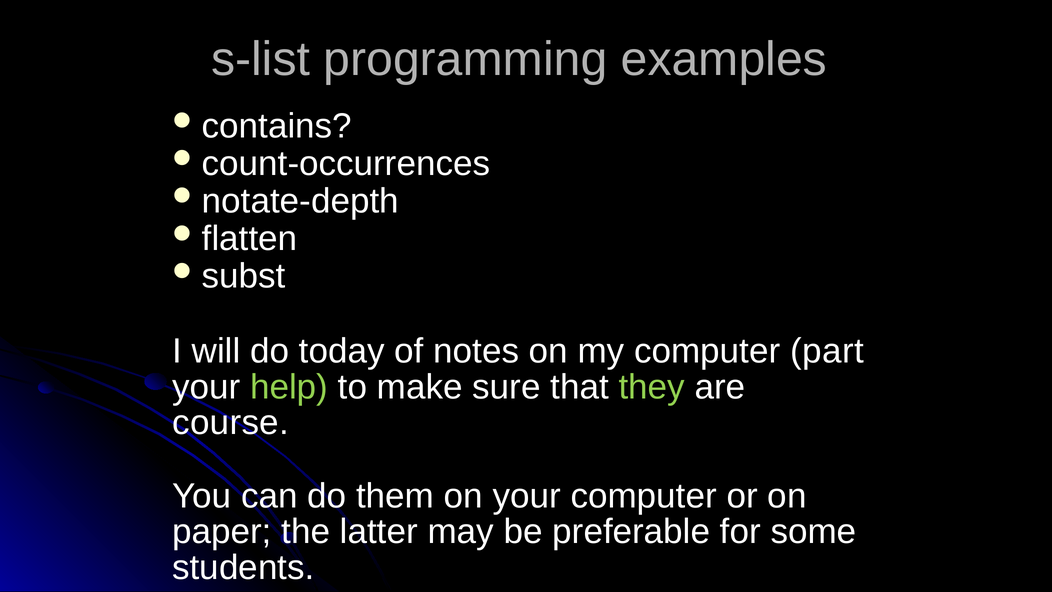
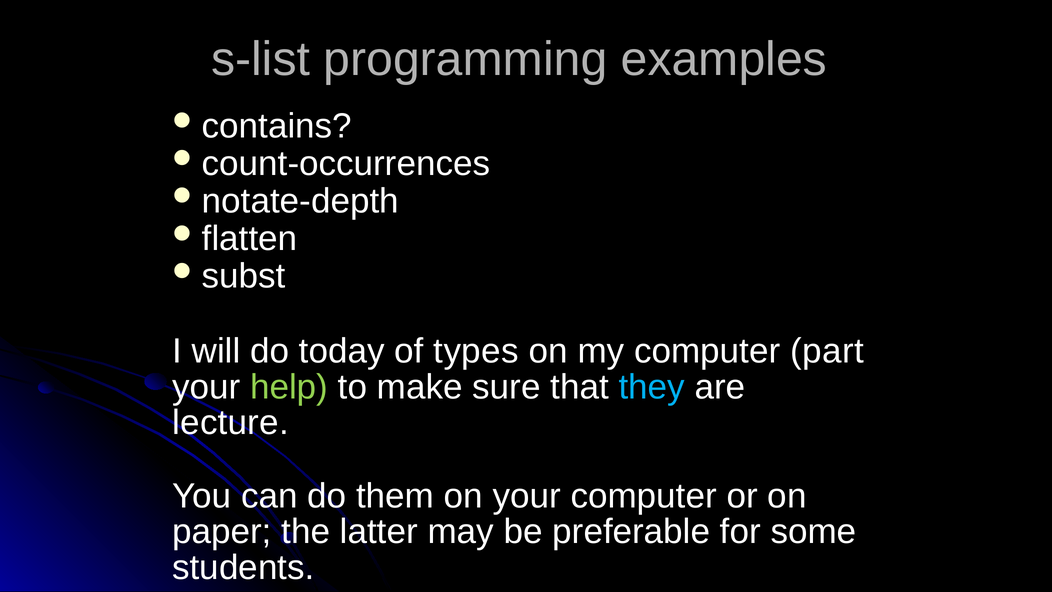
notes: notes -> types
they colour: light green -> light blue
course: course -> lecture
